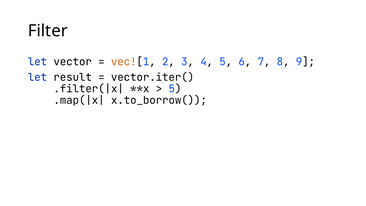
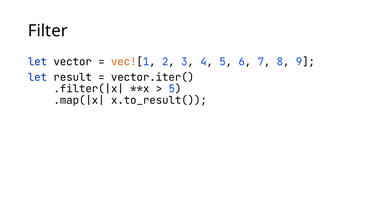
x.to_borrow(: x.to_borrow( -> x.to_result(
